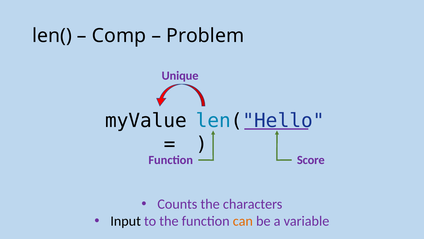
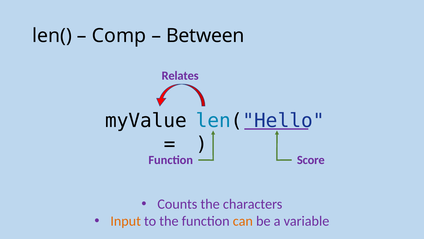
Problem: Problem -> Between
Unique: Unique -> Relates
Input colour: black -> orange
